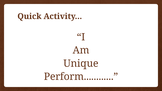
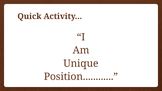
Perform: Perform -> Position
